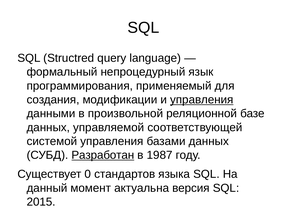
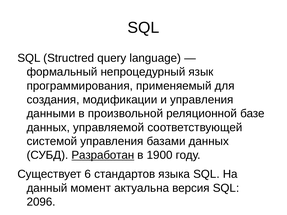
управления at (202, 100) underline: present -> none
1987: 1987 -> 1900
0: 0 -> 6
2015: 2015 -> 2096
